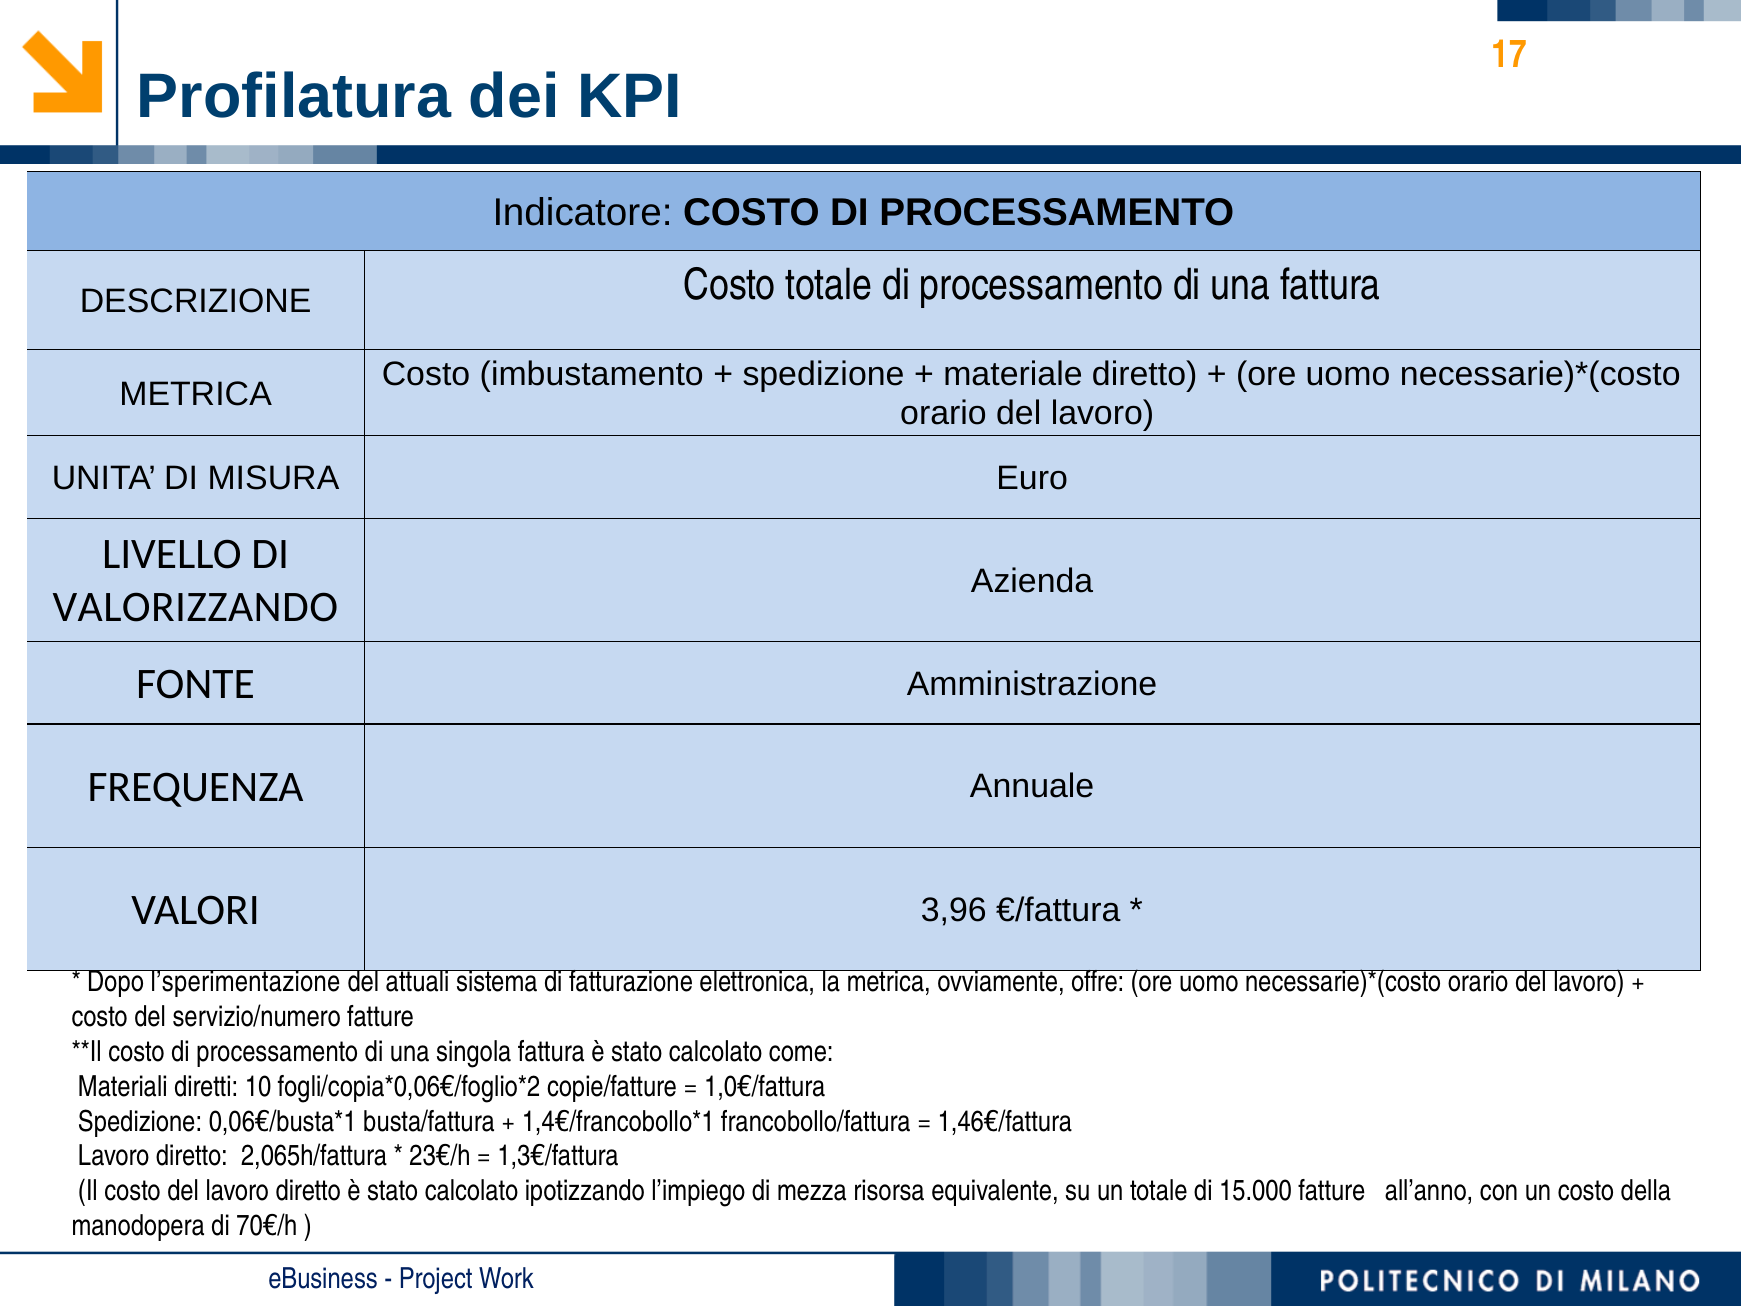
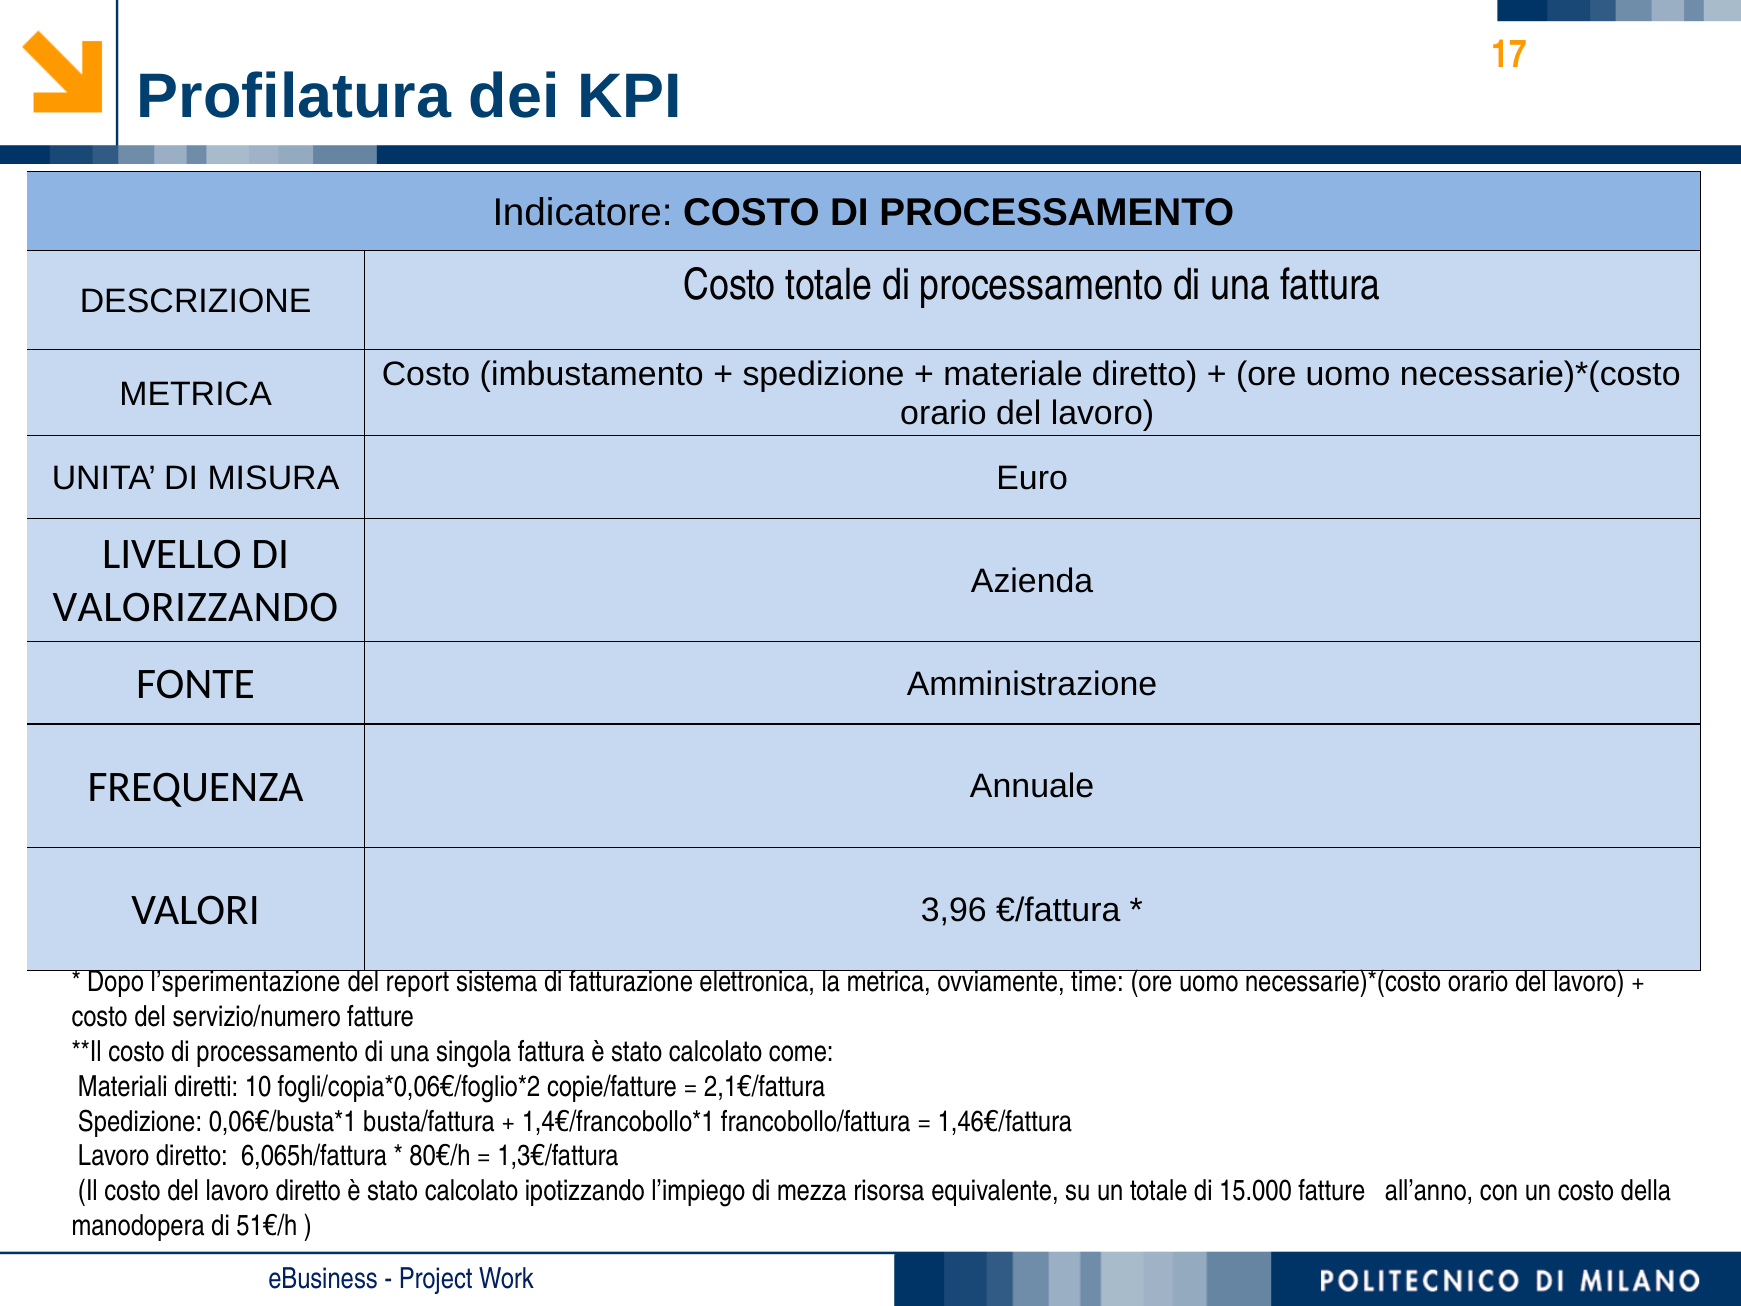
attuali: attuali -> report
offre: offre -> time
1,0€/fattura: 1,0€/fattura -> 2,1€/fattura
2,065h/fattura: 2,065h/fattura -> 6,065h/fattura
23€/h: 23€/h -> 80€/h
70€/h: 70€/h -> 51€/h
